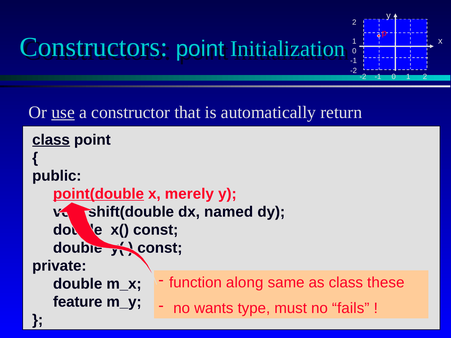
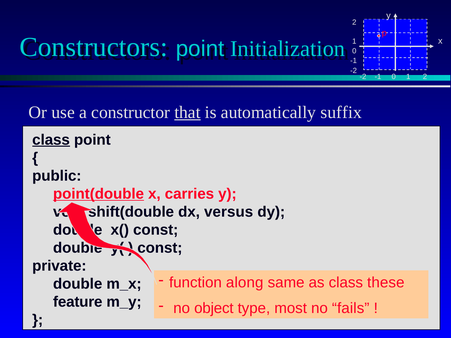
use underline: present -> none
that underline: none -> present
return: return -> suffix
merely: merely -> carries
named: named -> versus
wants: wants -> object
must: must -> most
